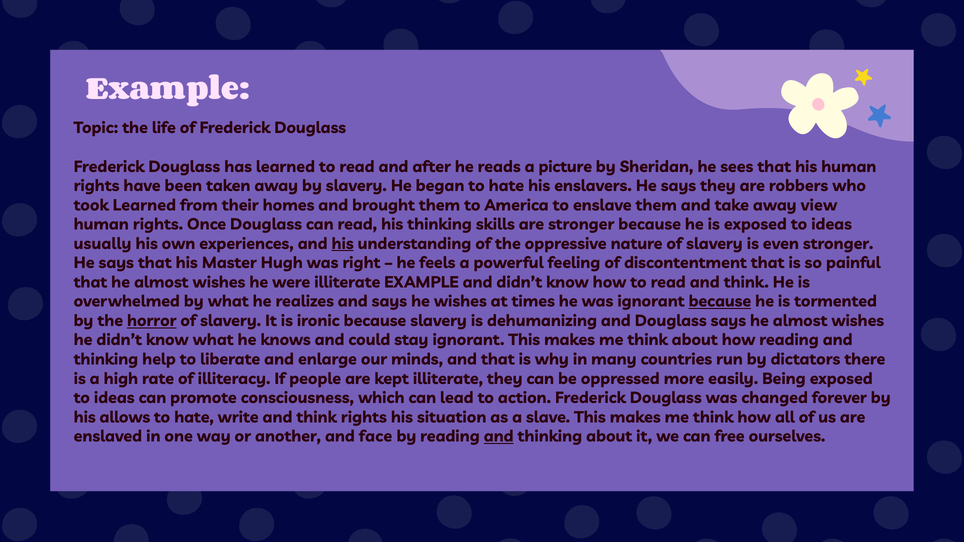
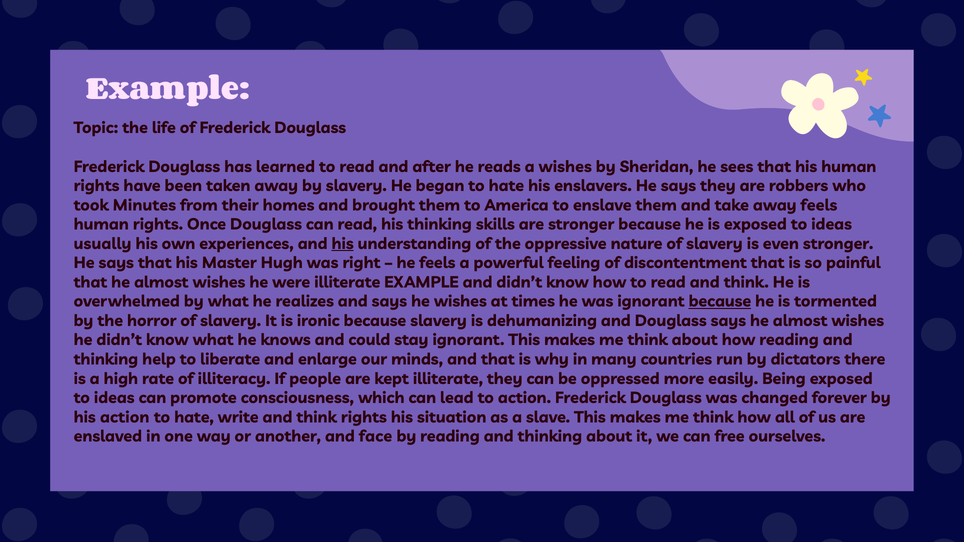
a picture: picture -> wishes
took Learned: Learned -> Minutes
away view: view -> feels
horror underline: present -> none
his allows: allows -> action
and at (499, 437) underline: present -> none
